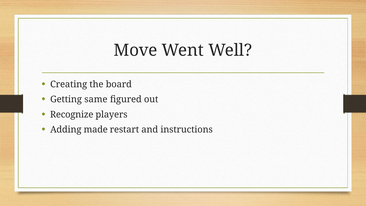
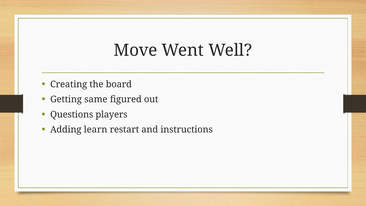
Recognize: Recognize -> Questions
made: made -> learn
